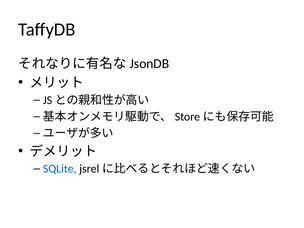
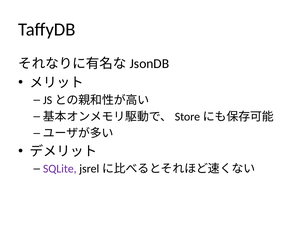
SQLite colour: blue -> purple
